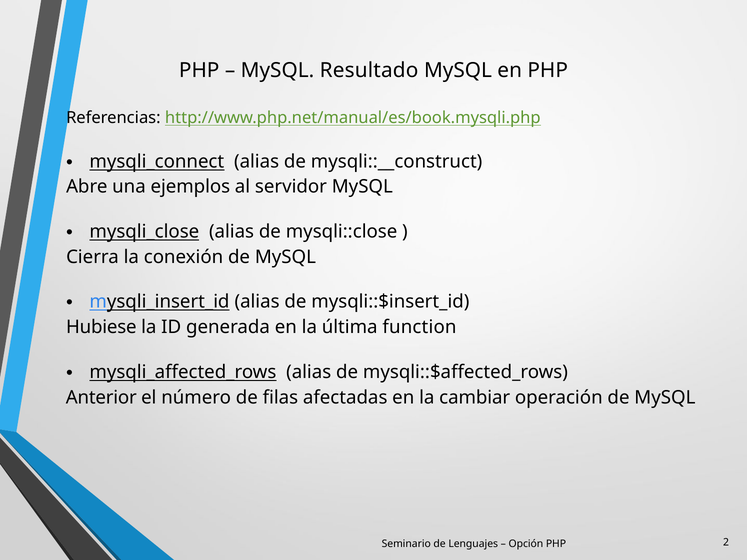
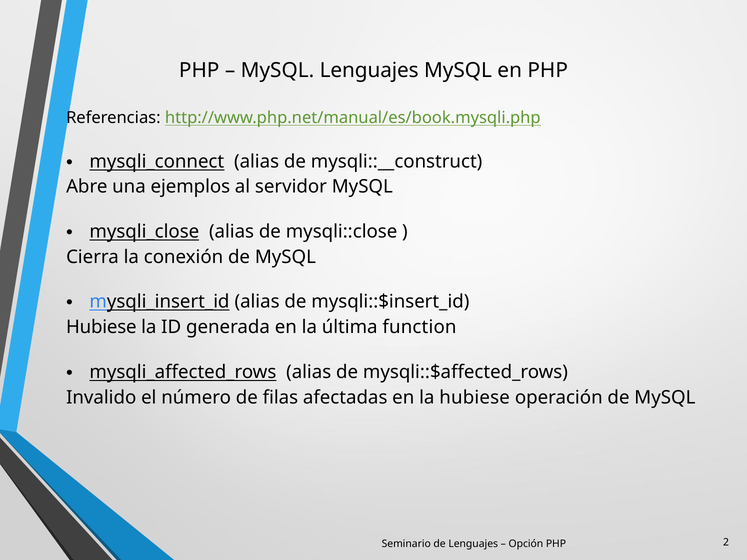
MySQL Resultado: Resultado -> Lenguajes
Anterior: Anterior -> Invalido
la cambiar: cambiar -> hubiese
